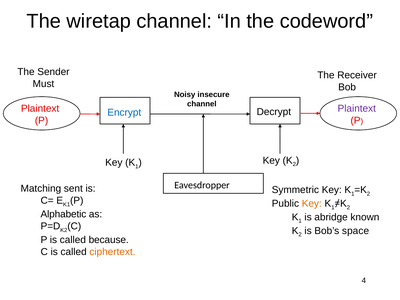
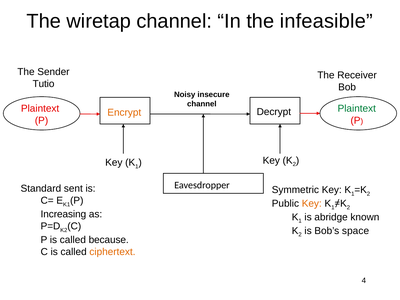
codeword: codeword -> infeasible
Must: Must -> Tutio
Plaintext at (357, 109) colour: purple -> green
Encrypt colour: blue -> orange
Matching: Matching -> Standard
Alphabetic: Alphabetic -> Increasing
